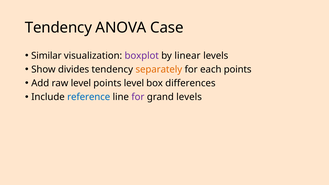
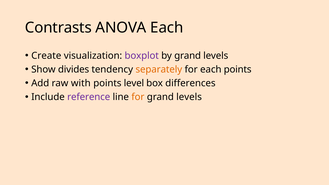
Tendency at (58, 28): Tendency -> Contrasts
ANOVA Case: Case -> Each
Similar: Similar -> Create
by linear: linear -> grand
raw level: level -> with
reference colour: blue -> purple
for at (138, 97) colour: purple -> orange
